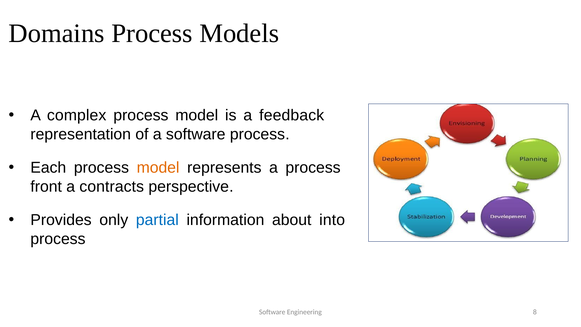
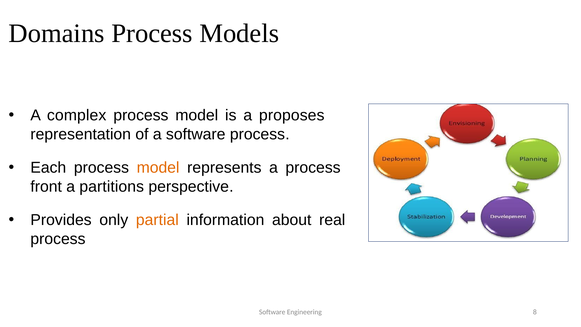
feedback: feedback -> proposes
contracts: contracts -> partitions
partial colour: blue -> orange
into: into -> real
